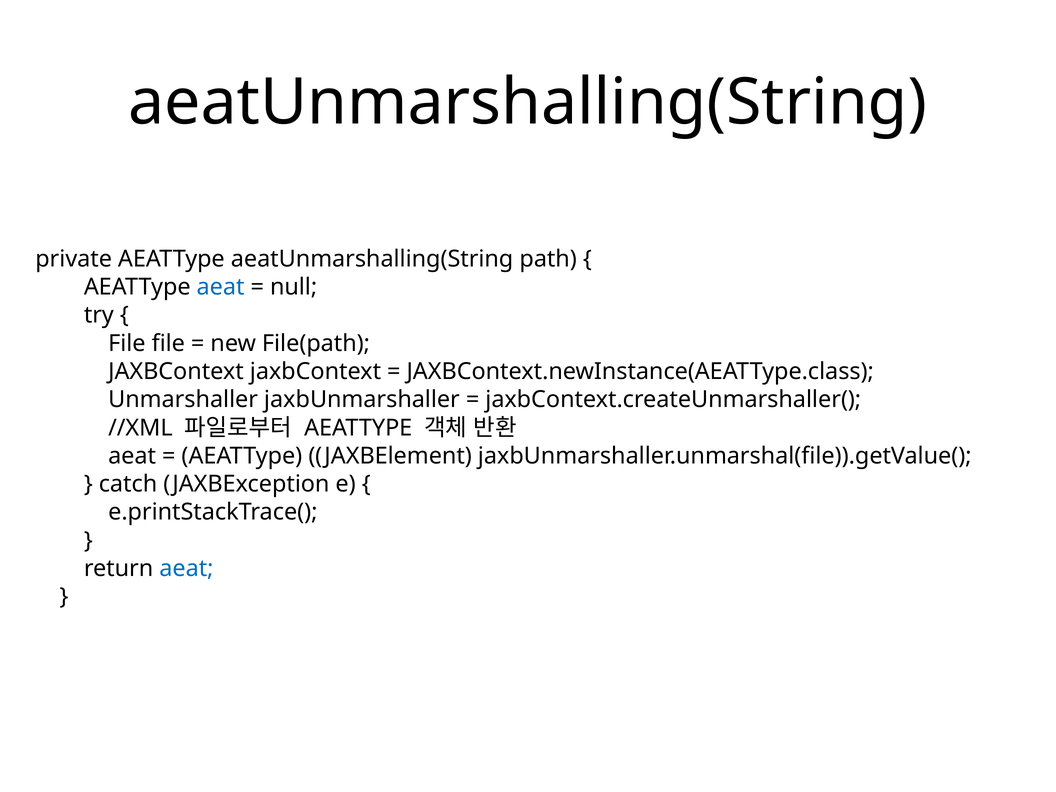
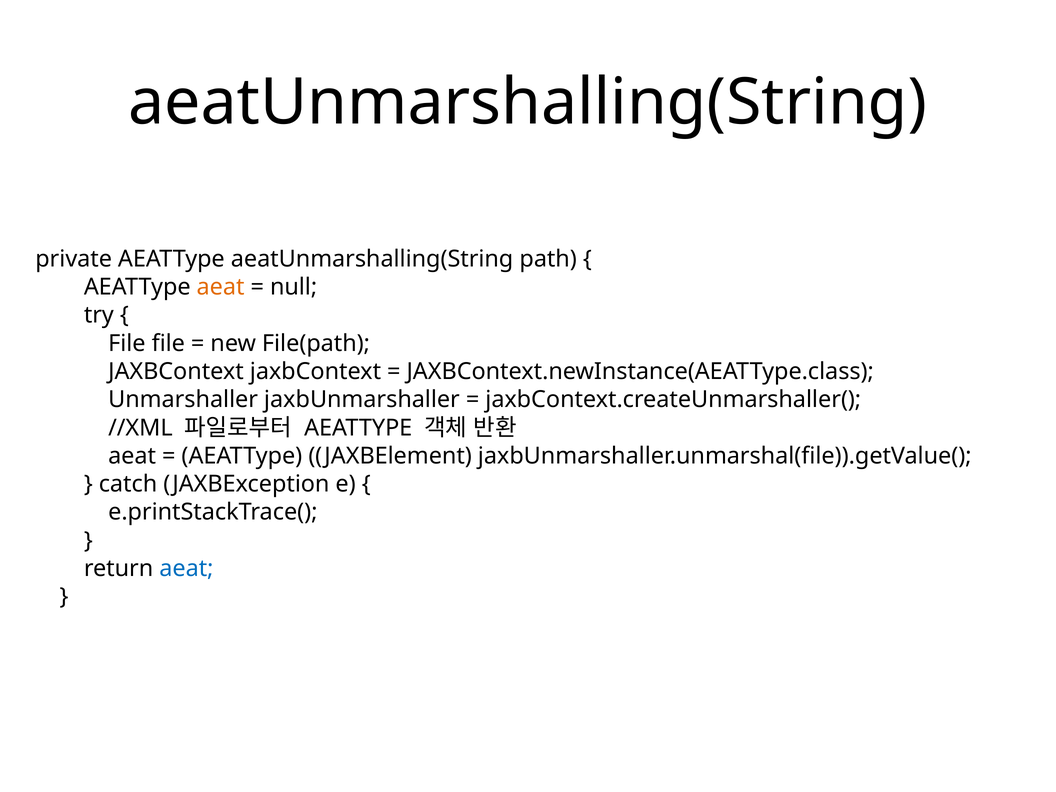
aeat at (221, 287) colour: blue -> orange
